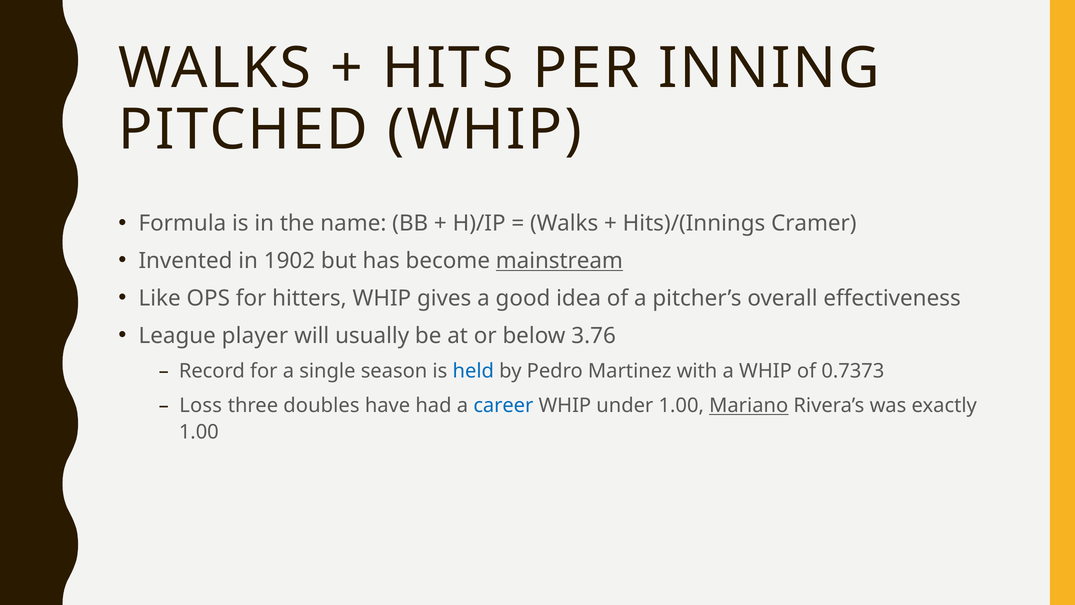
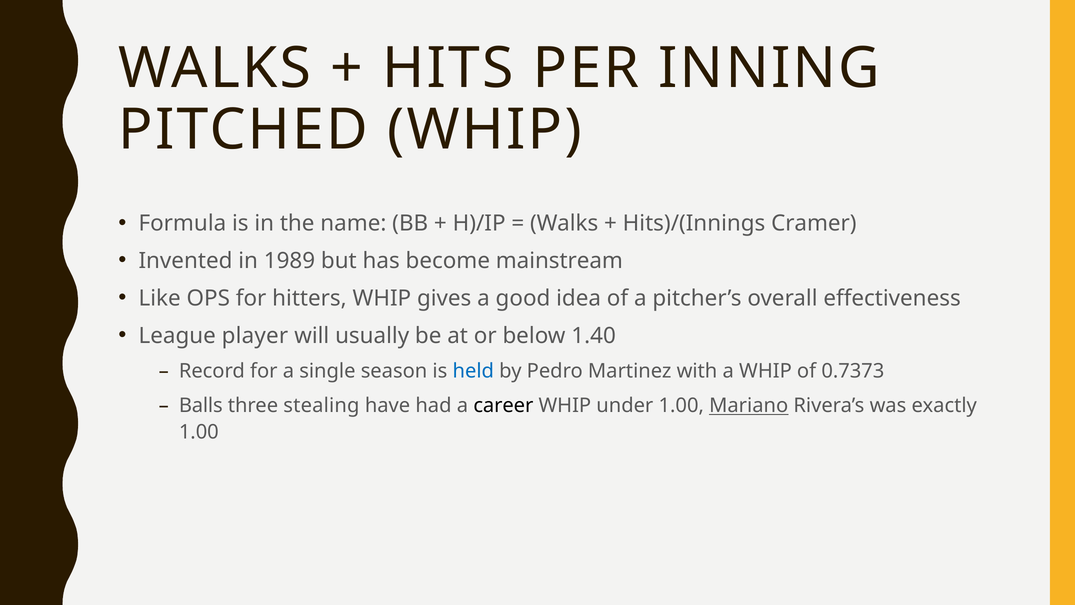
1902: 1902 -> 1989
mainstream underline: present -> none
3.76: 3.76 -> 1.40
Loss: Loss -> Balls
doubles: doubles -> stealing
career colour: blue -> black
